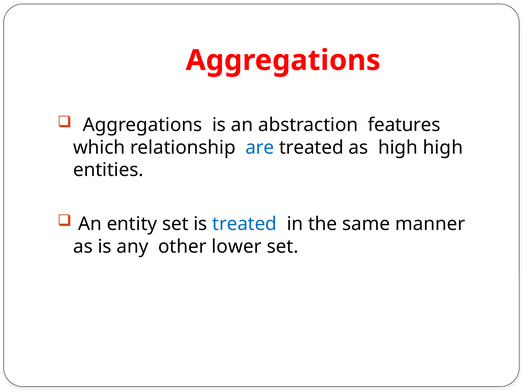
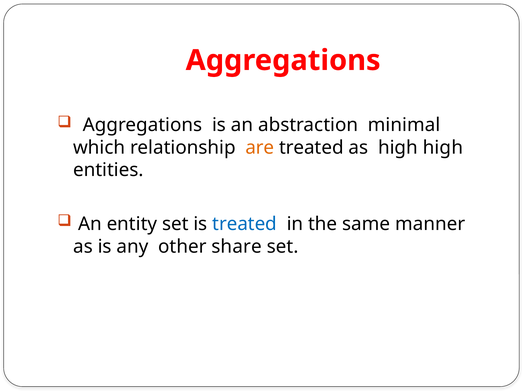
features: features -> minimal
are colour: blue -> orange
lower: lower -> share
